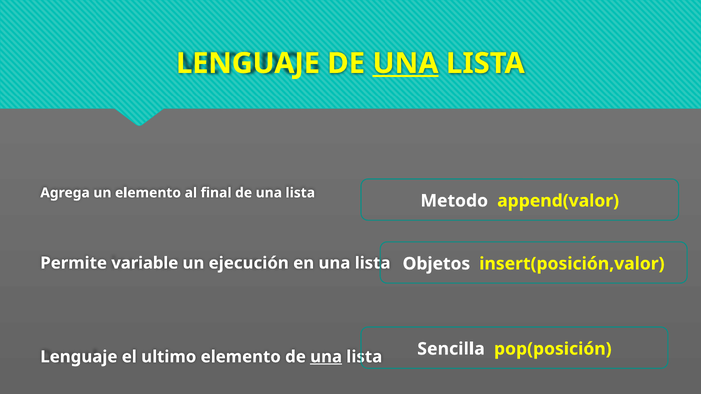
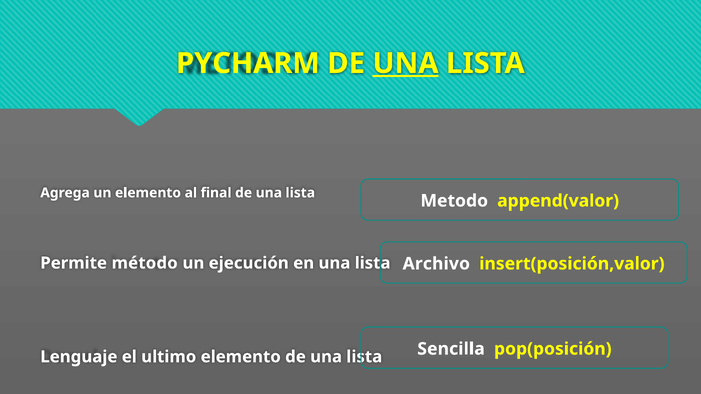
LENGUAJE at (248, 63): LENGUAJE -> PYCHARM
variable: variable -> método
Objetos: Objetos -> Archivo
una at (326, 357) underline: present -> none
